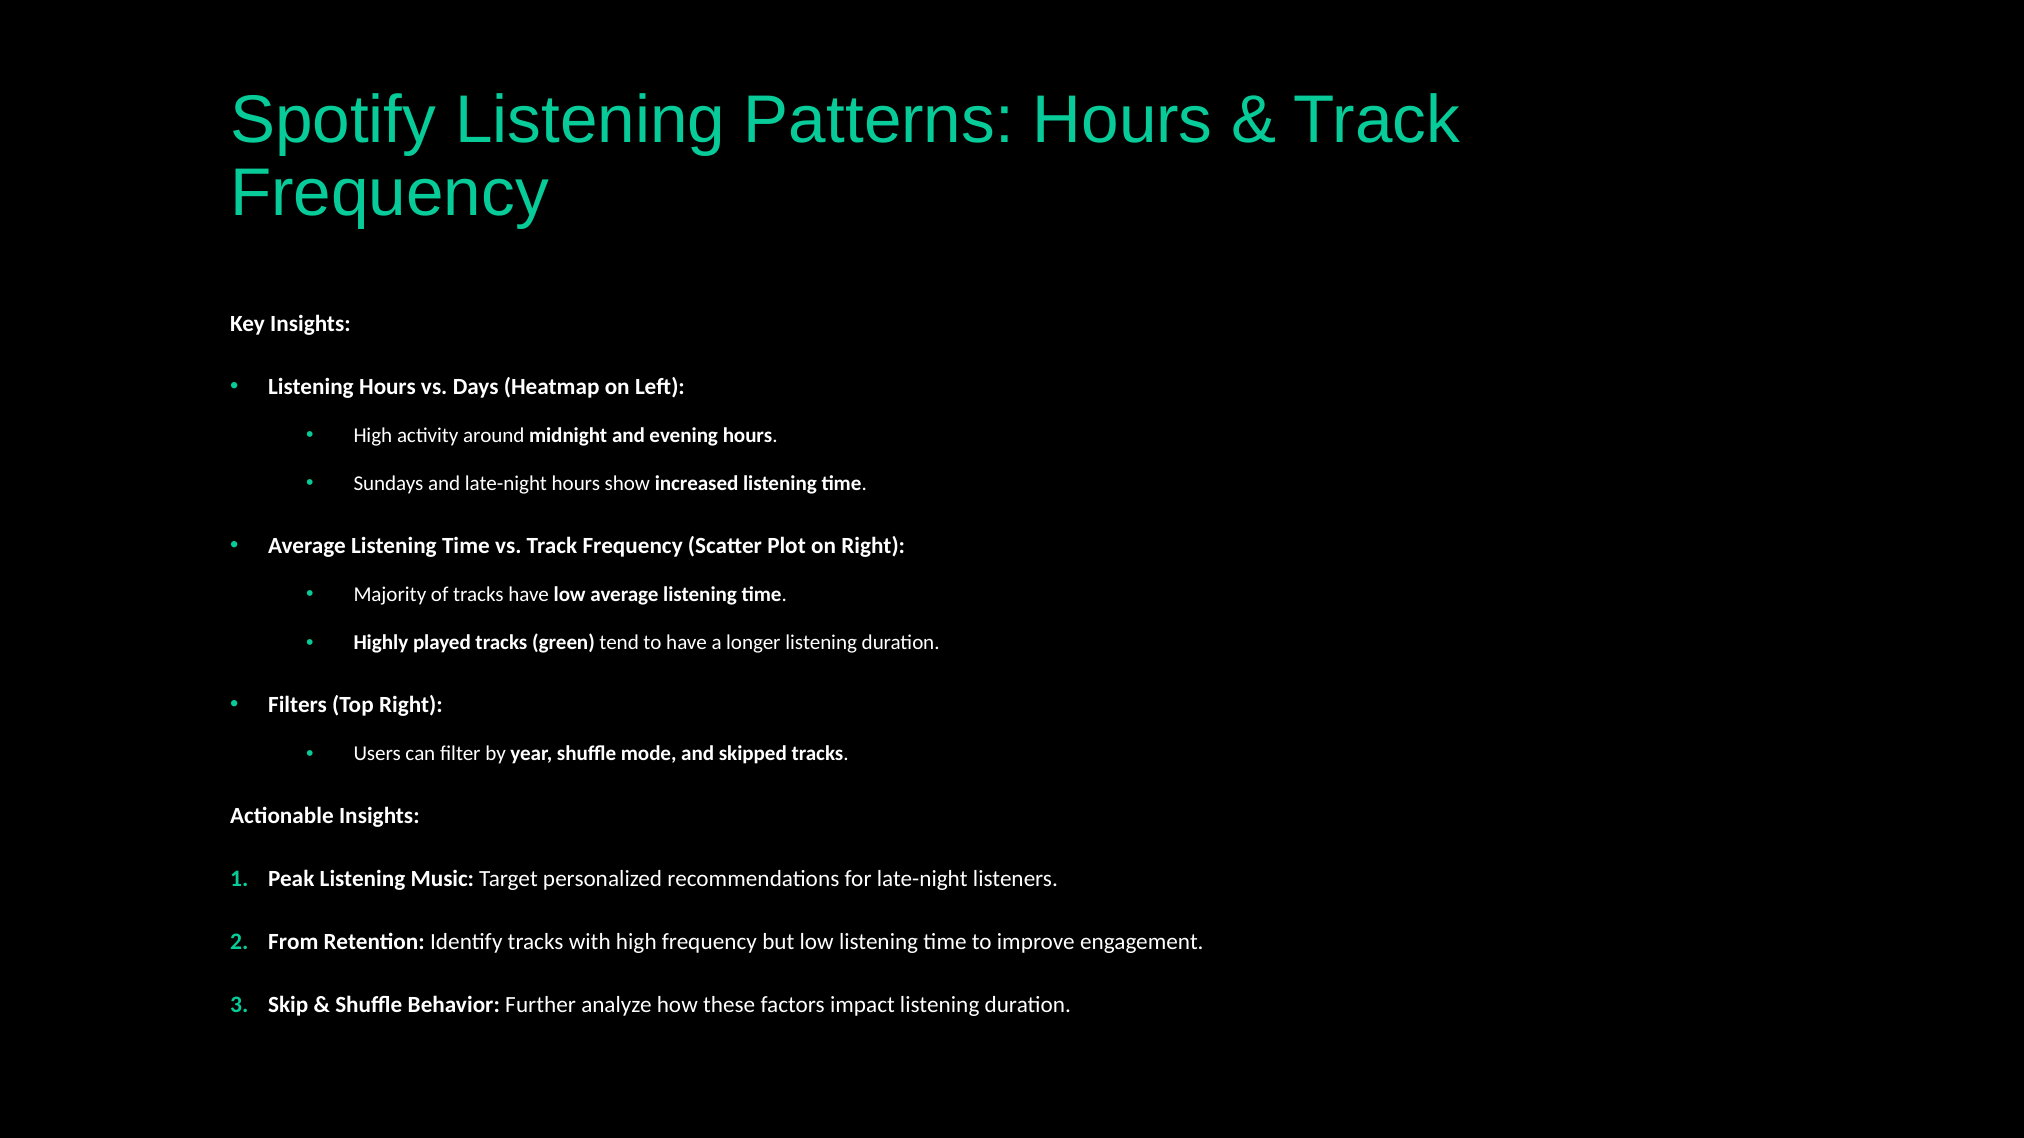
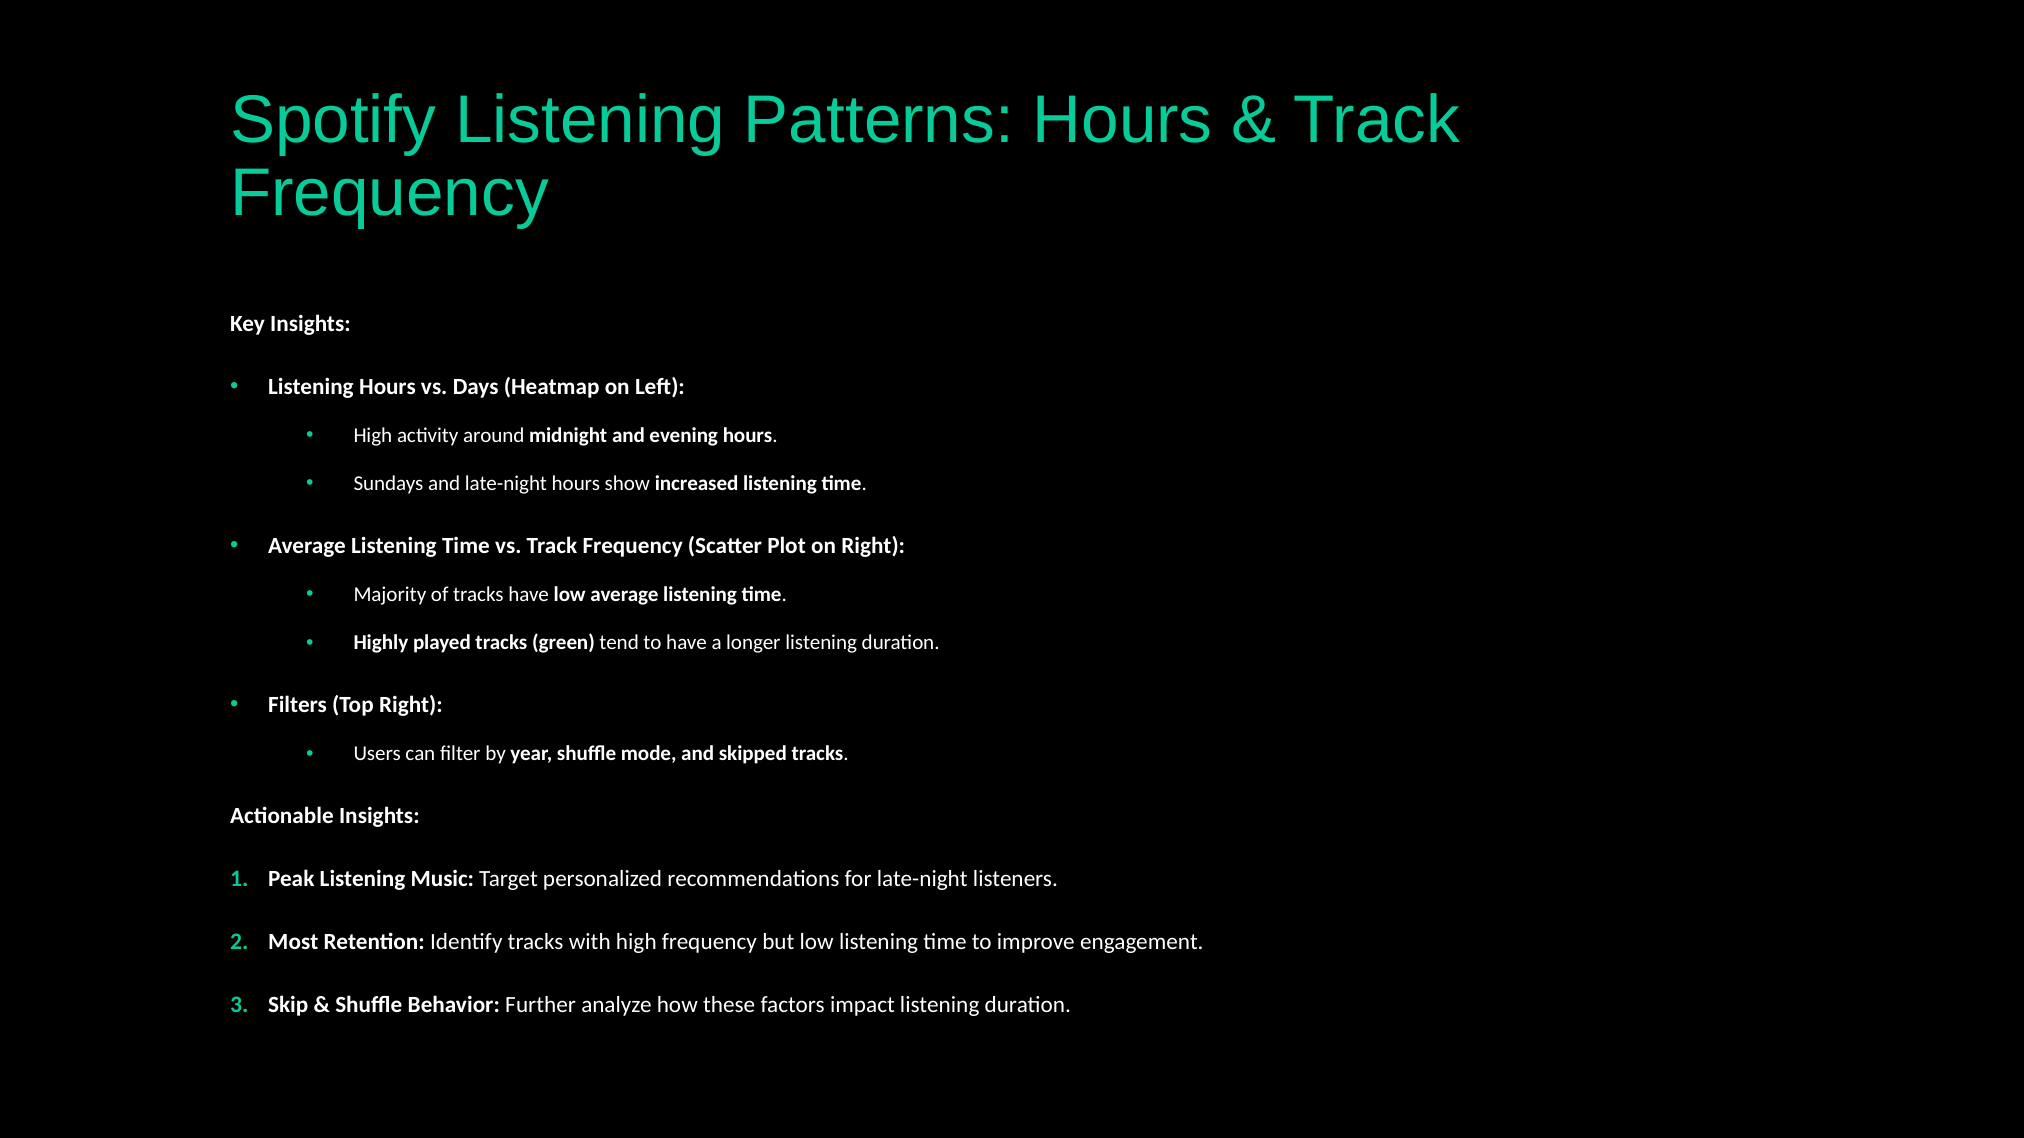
From: From -> Most
